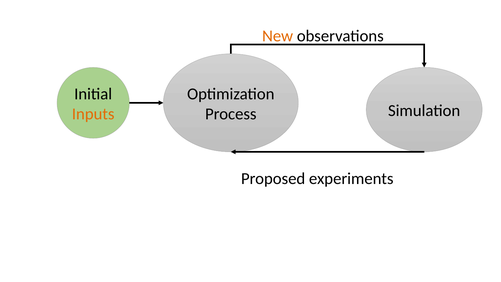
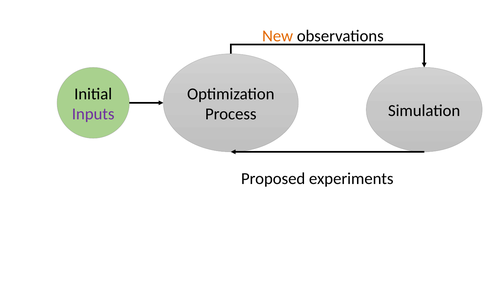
Inputs colour: orange -> purple
